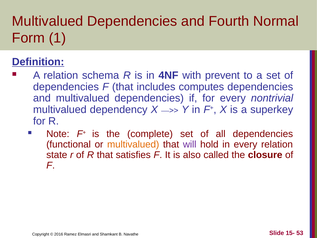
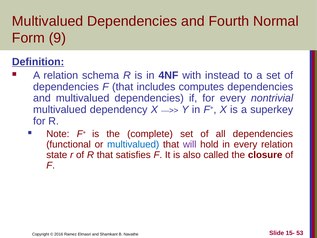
1: 1 -> 9
prevent: prevent -> instead
multivalued at (133, 144) colour: orange -> blue
